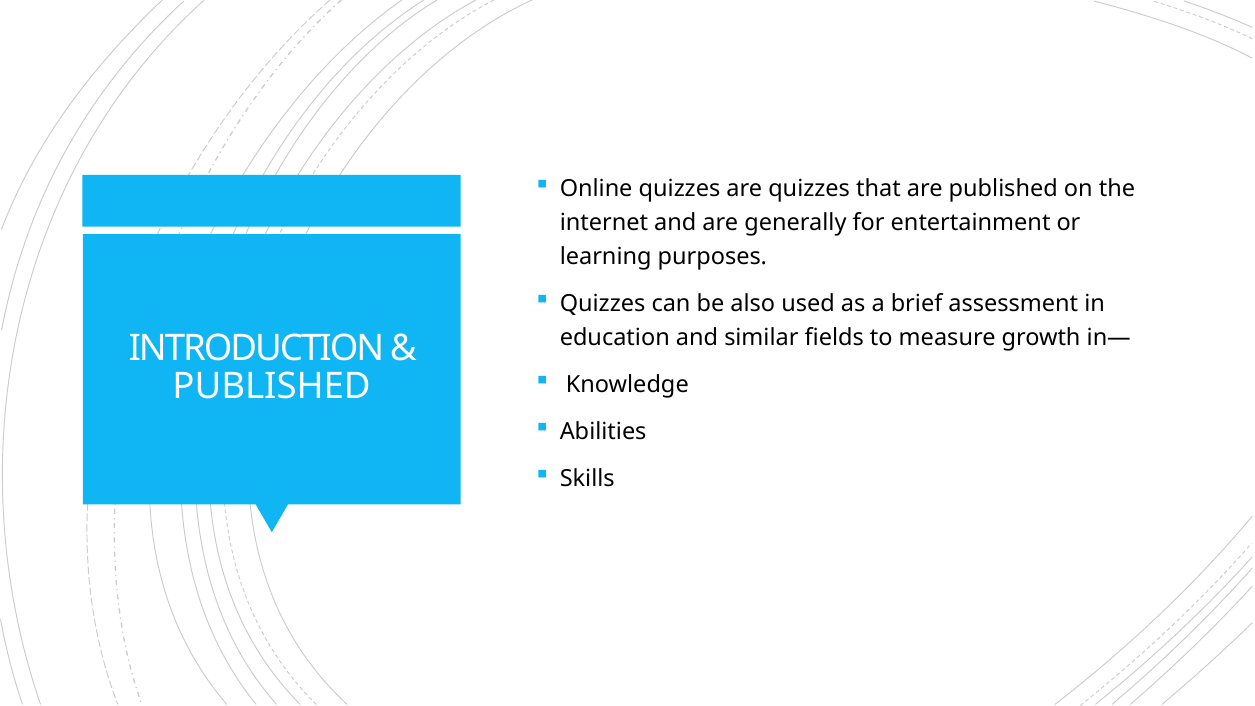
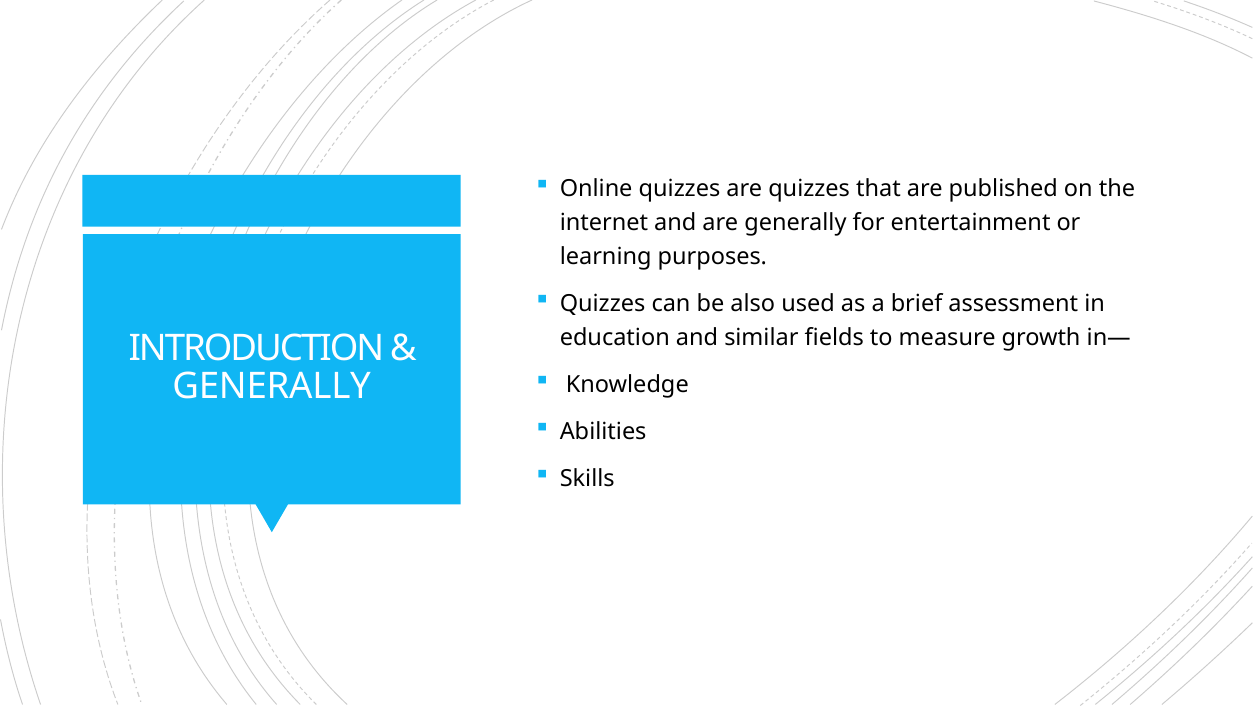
PUBLISHED at (272, 386): PUBLISHED -> GENERALLY
